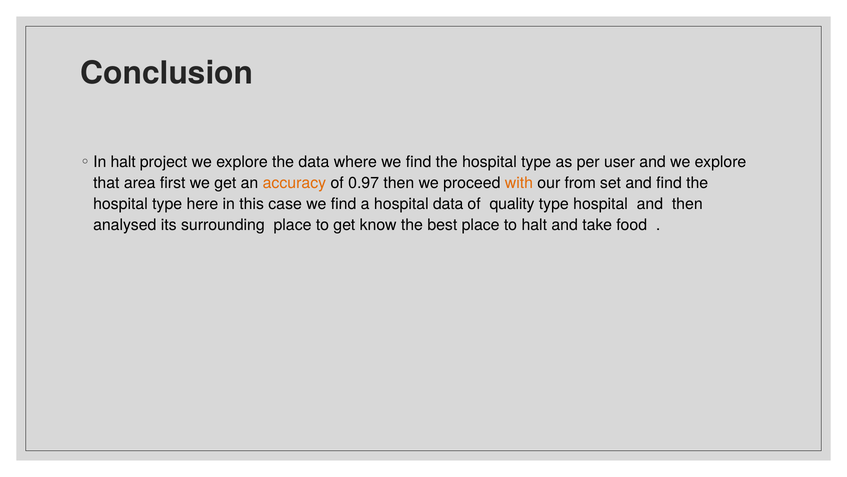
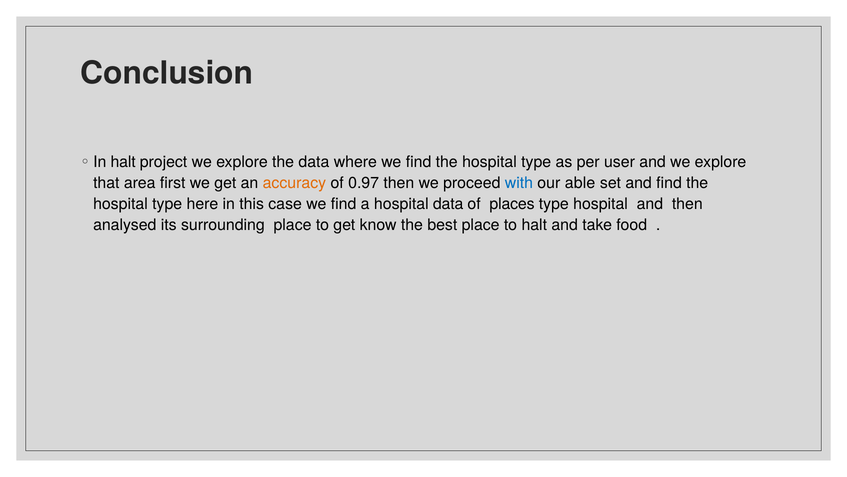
with colour: orange -> blue
from: from -> able
quality: quality -> places
